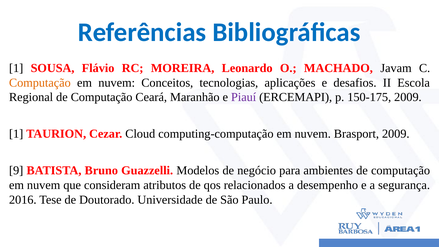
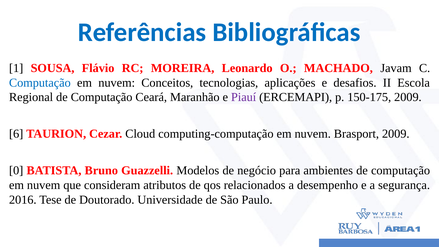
Computação at (40, 83) colour: orange -> blue
1 at (16, 134): 1 -> 6
9: 9 -> 0
